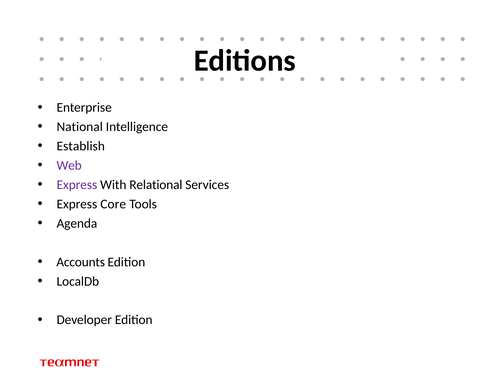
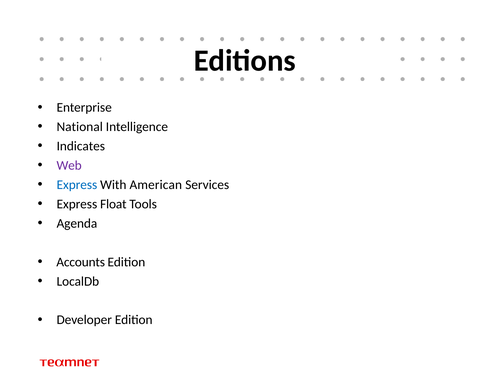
Establish: Establish -> Indicates
Express at (77, 185) colour: purple -> blue
Relational: Relational -> American
Core: Core -> Float
